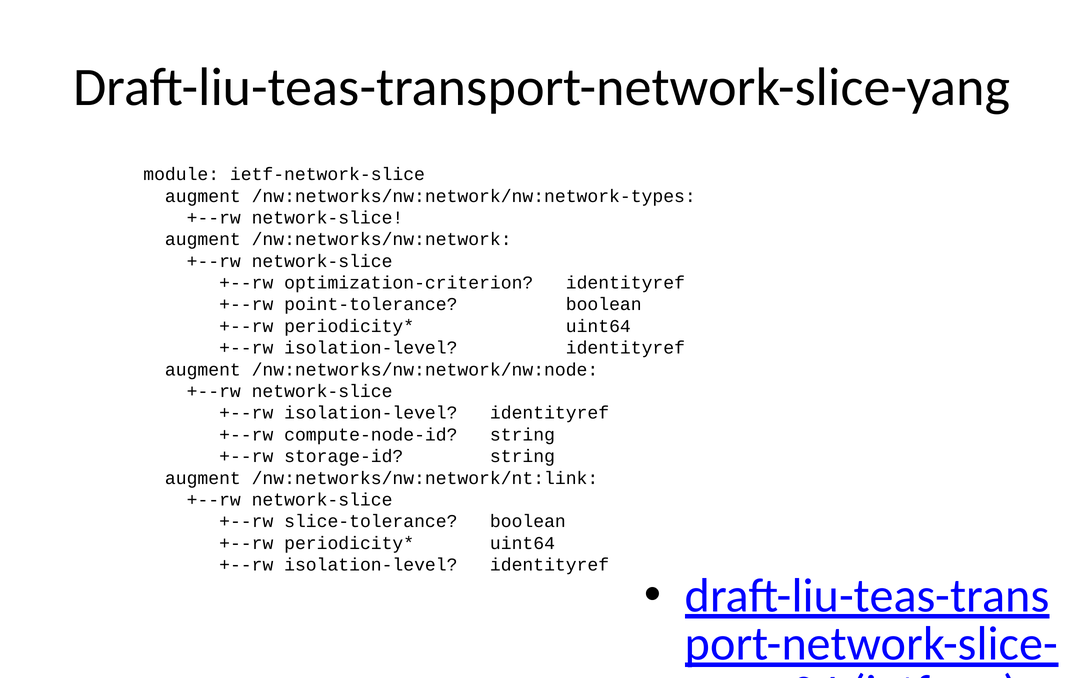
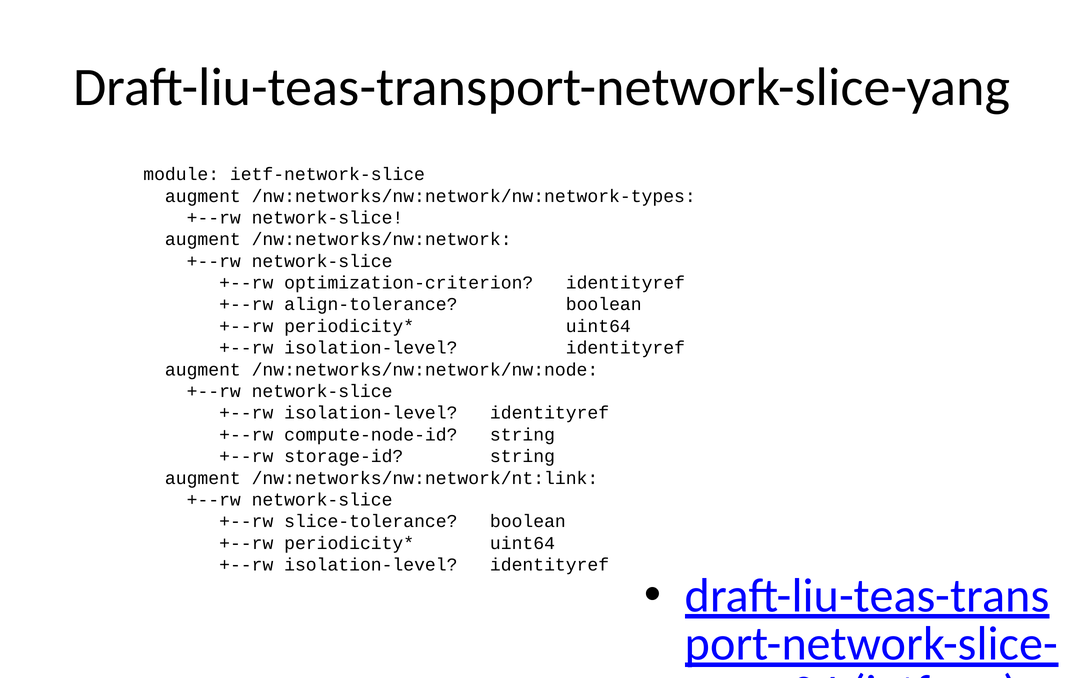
point-tolerance: point-tolerance -> align-tolerance
